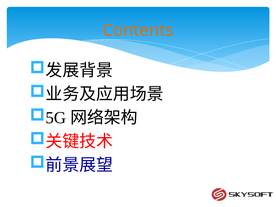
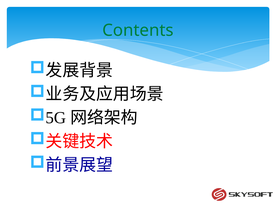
Contents colour: orange -> green
